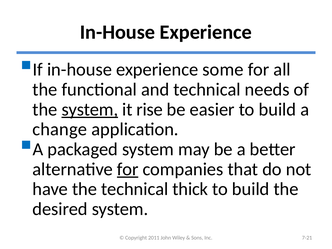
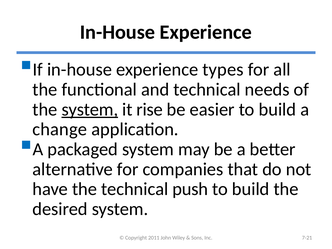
some: some -> types
for at (128, 169) underline: present -> none
thick: thick -> push
